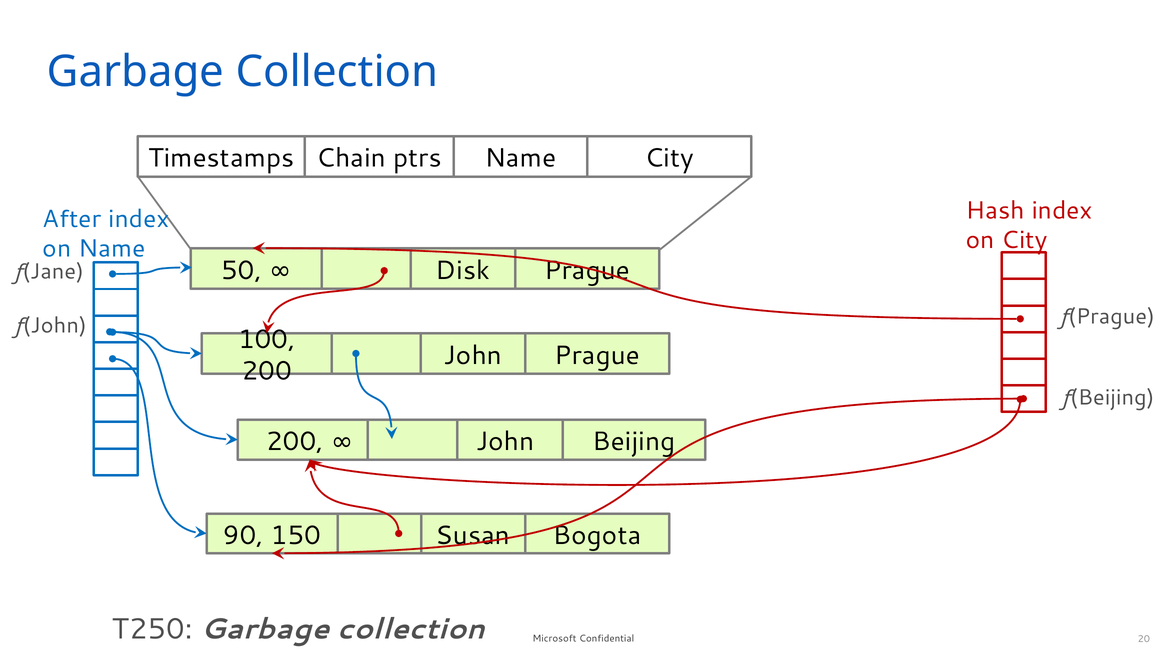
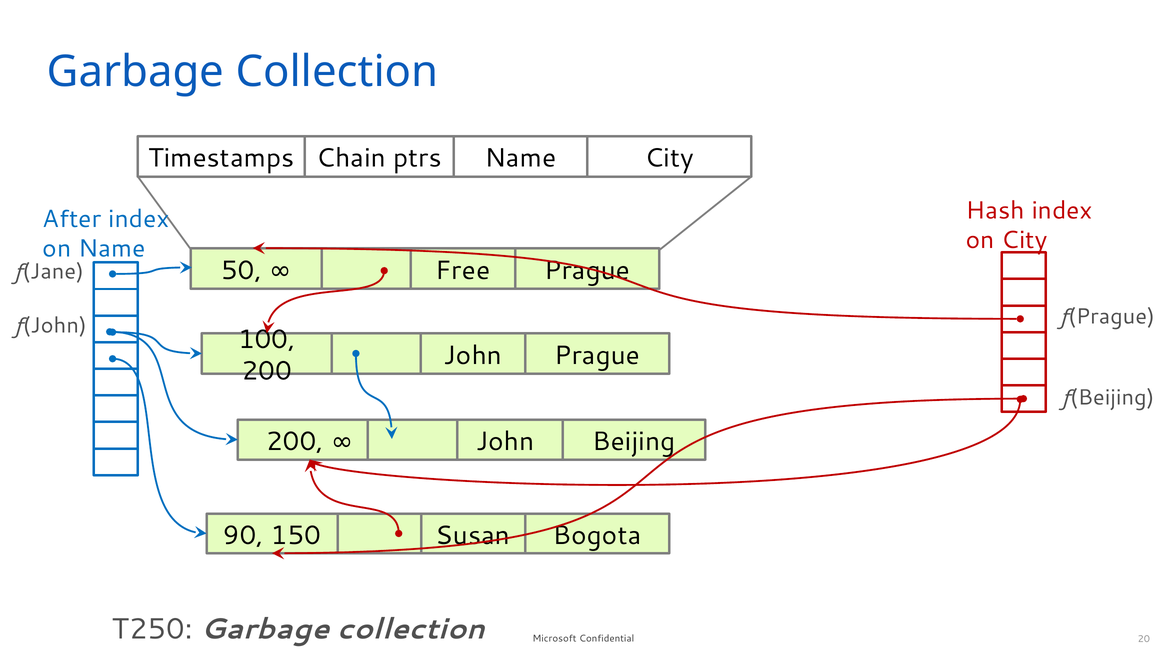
Disk: Disk -> Free
